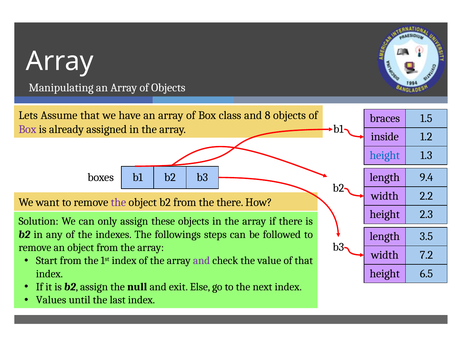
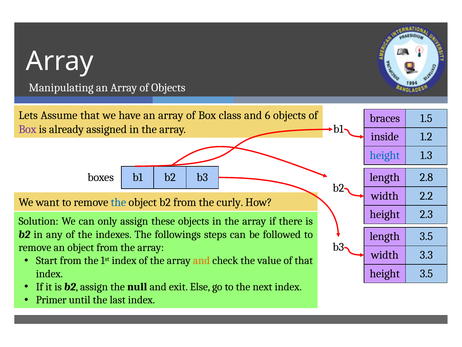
8: 8 -> 6
9.4: 9.4 -> 2.8
the at (118, 202) colour: purple -> blue
the there: there -> curly
7.2: 7.2 -> 3.3
and at (202, 260) colour: purple -> orange
height 6.5: 6.5 -> 3.5
Values: Values -> Primer
